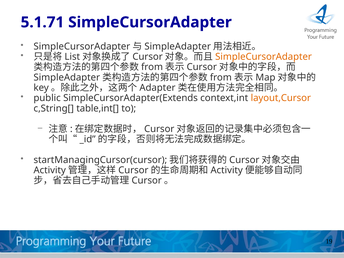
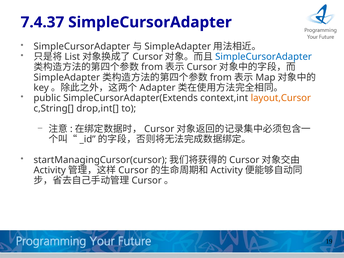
5.1.71: 5.1.71 -> 7.4.37
SimpleCursorAdapter at (264, 57) colour: orange -> blue
table,int[: table,int[ -> drop,int[
